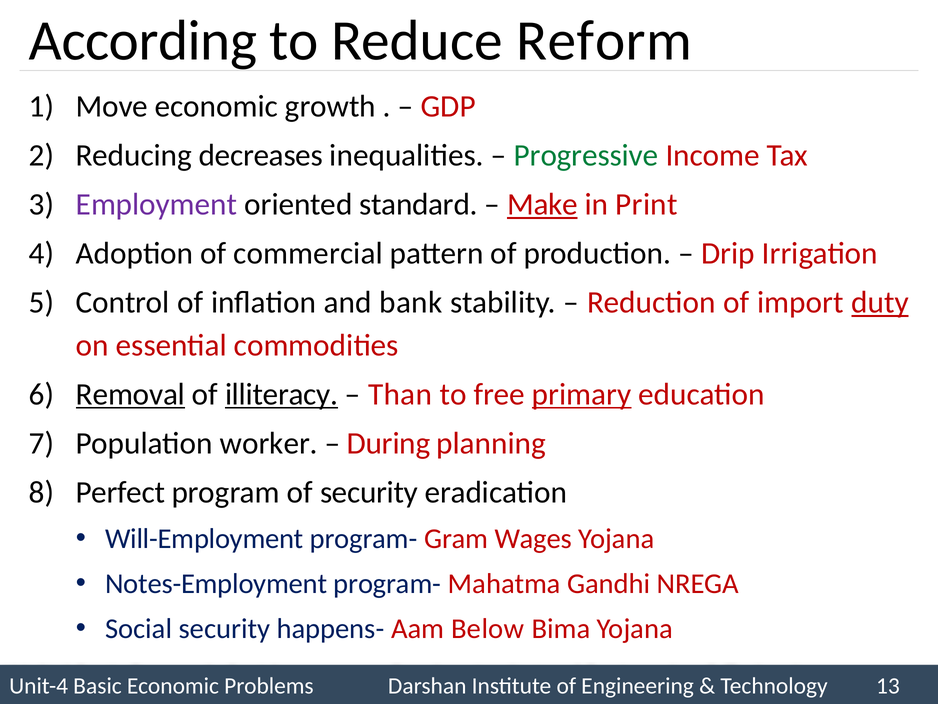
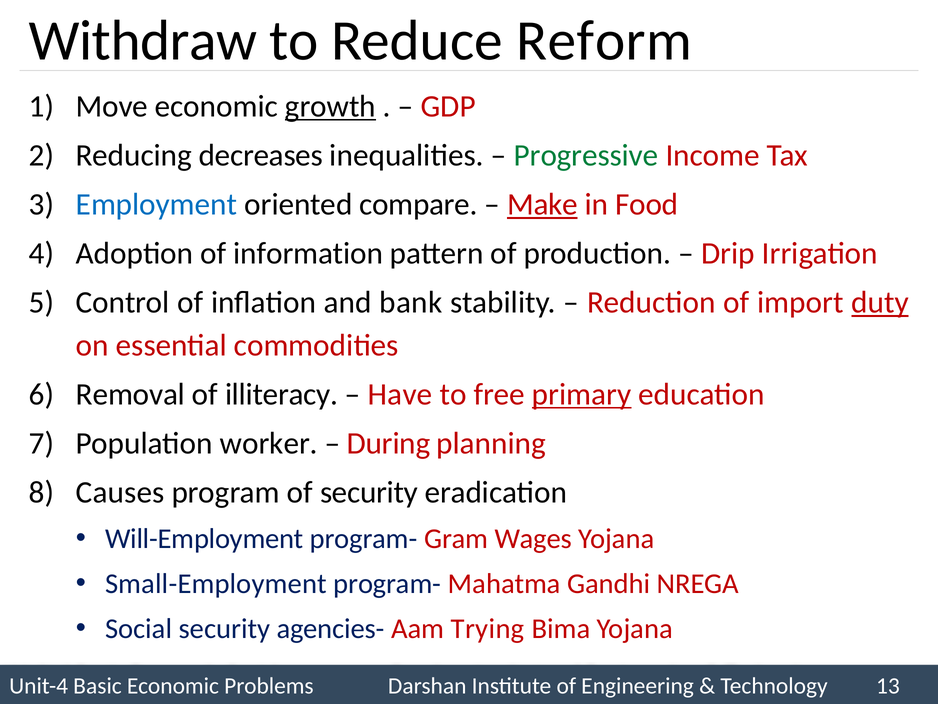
According: According -> Withdraw
growth underline: none -> present
Employment colour: purple -> blue
standard: standard -> compare
Print: Print -> Food
commercial: commercial -> information
Removal underline: present -> none
illiteracy underline: present -> none
Than: Than -> Have
Perfect: Perfect -> Causes
Notes-Employment: Notes-Employment -> Small-Employment
happens-: happens- -> agencies-
Below: Below -> Trying
